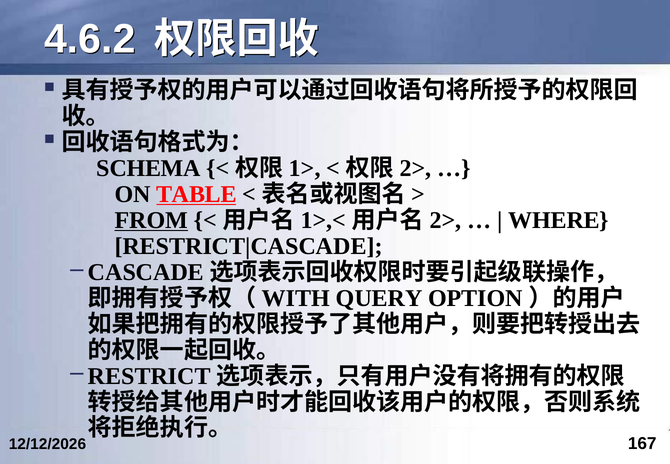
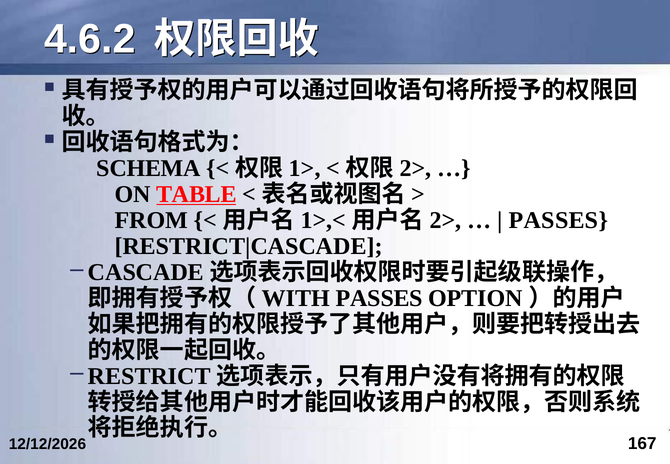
FROM underline: present -> none
WHERE at (559, 220): WHERE -> PASSES
QUERY at (379, 298): QUERY -> PASSES
